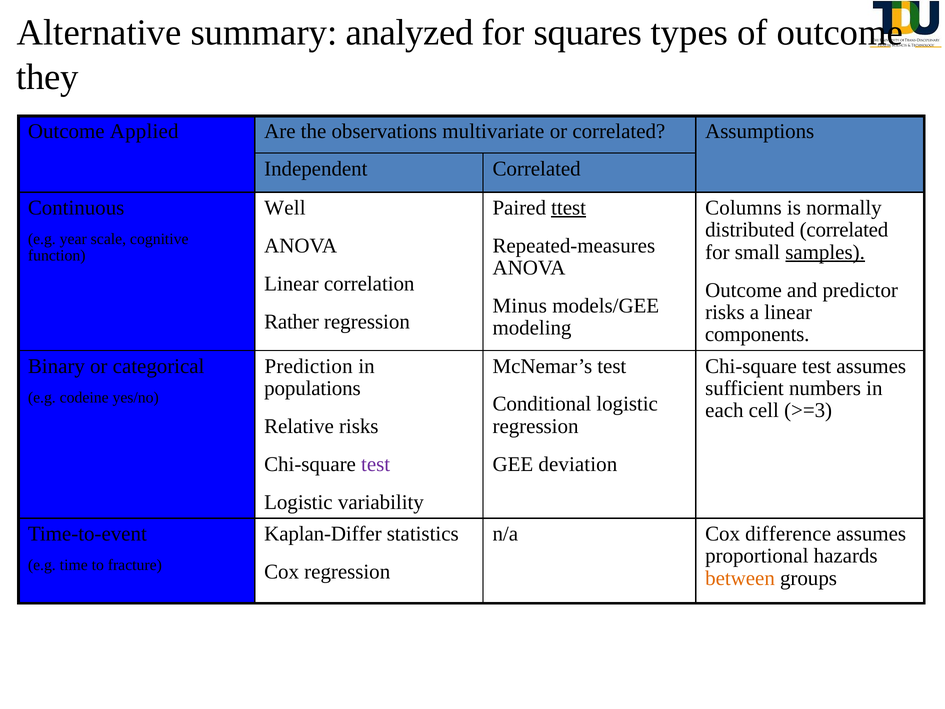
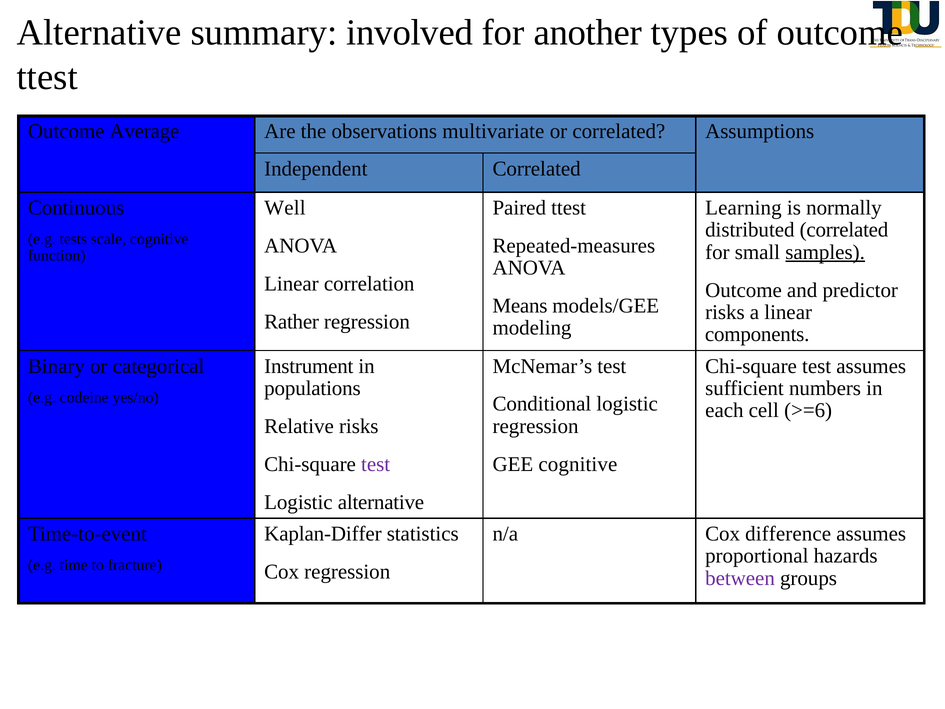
analyzed: analyzed -> involved
squares: squares -> another
they at (47, 77): they -> ttest
Applied: Applied -> Average
ttest at (569, 208) underline: present -> none
Columns: Columns -> Learning
year: year -> tests
Minus: Minus -> Means
Prediction: Prediction -> Instrument
>=3: >=3 -> >=6
GEE deviation: deviation -> cognitive
Logistic variability: variability -> alternative
between colour: orange -> purple
